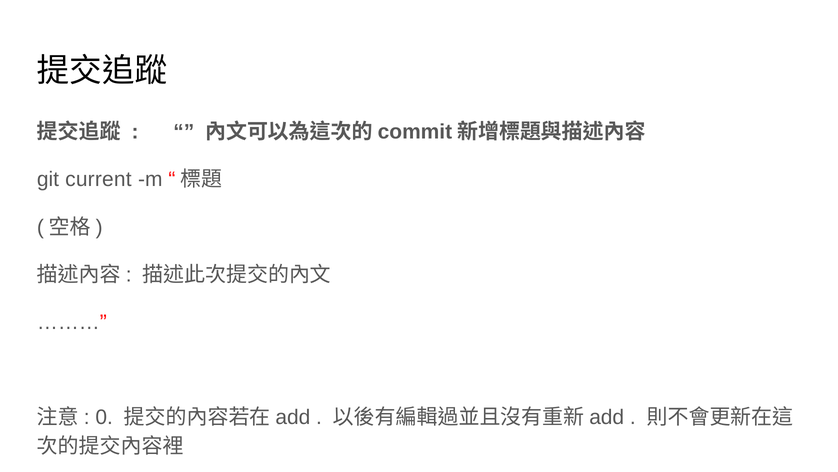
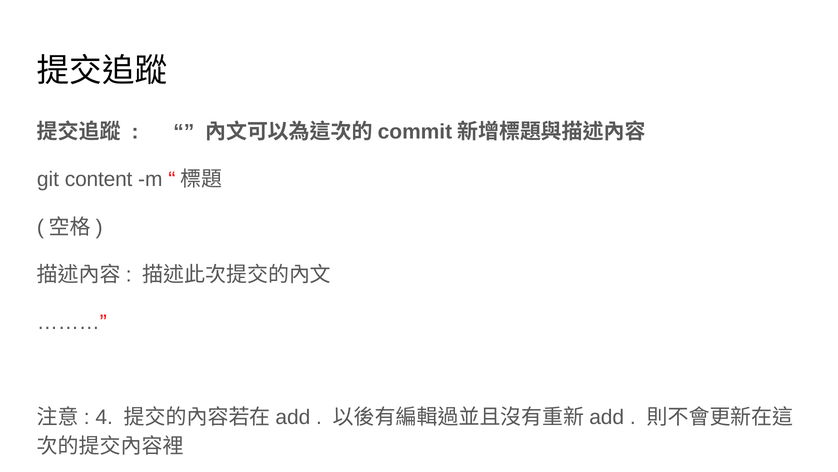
current: current -> content
0: 0 -> 4
